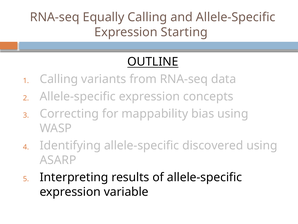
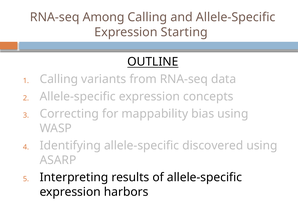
Equally: Equally -> Among
variable: variable -> harbors
